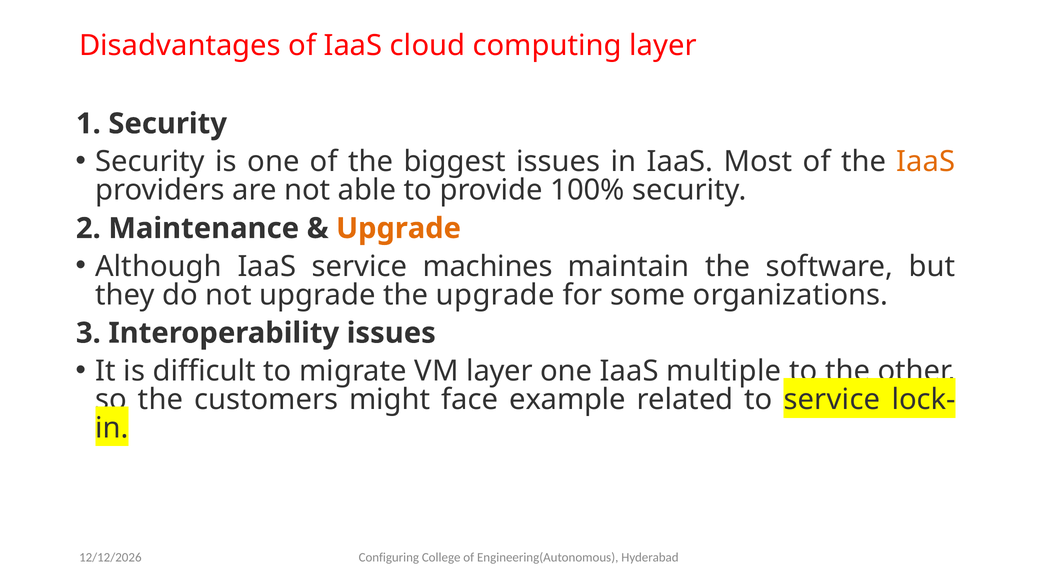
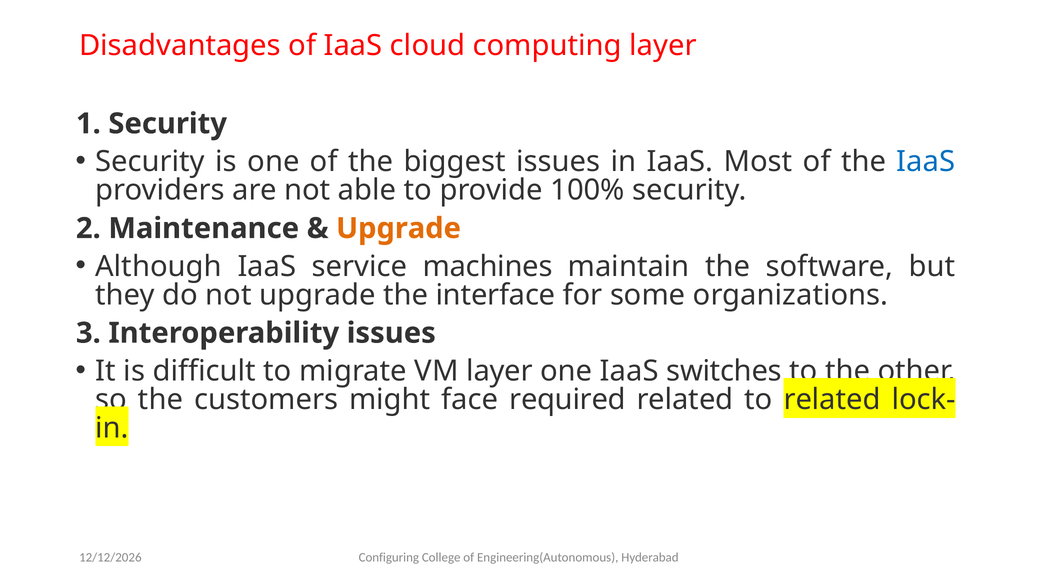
IaaS at (926, 162) colour: orange -> blue
the upgrade: upgrade -> interface
multiple: multiple -> switches
example: example -> required
to service: service -> related
